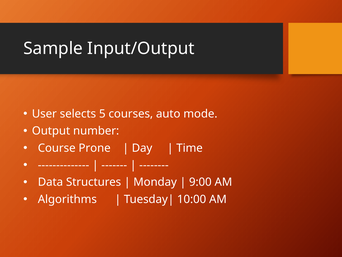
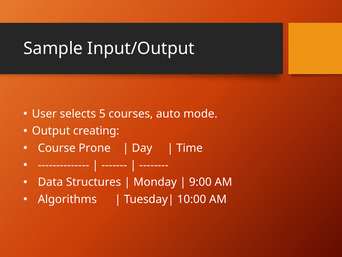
number: number -> creating
